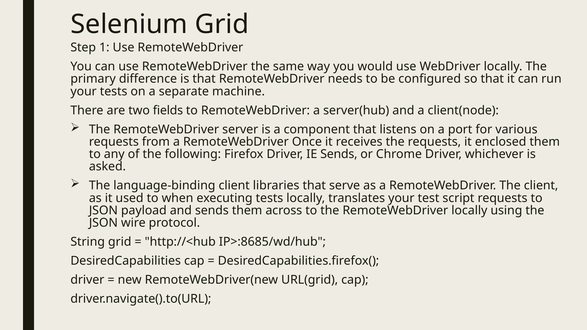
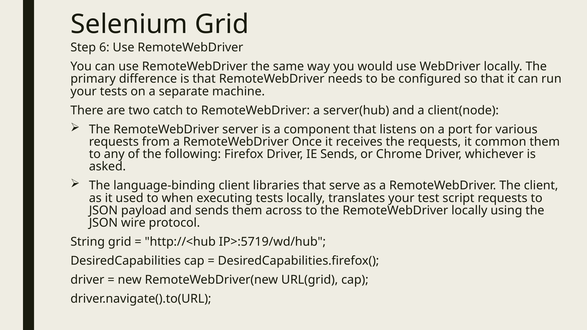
1: 1 -> 6
fields: fields -> catch
enclosed: enclosed -> common
IP>:8685/wd/hub: IP>:8685/wd/hub -> IP>:5719/wd/hub
